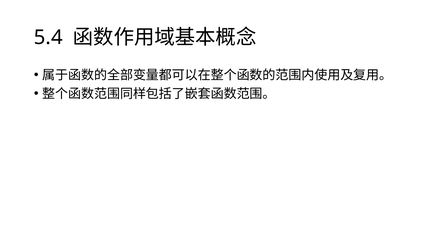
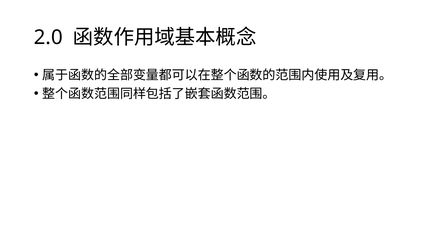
5.4: 5.4 -> 2.0
